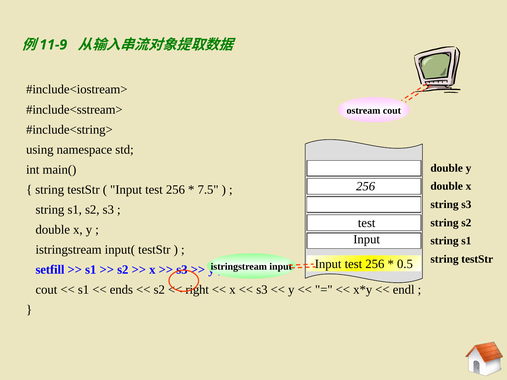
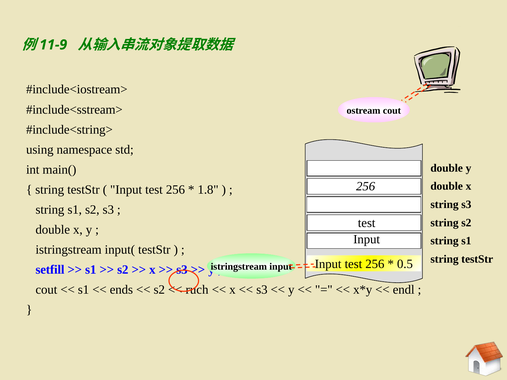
7.5: 7.5 -> 1.8
right: right -> ruch
